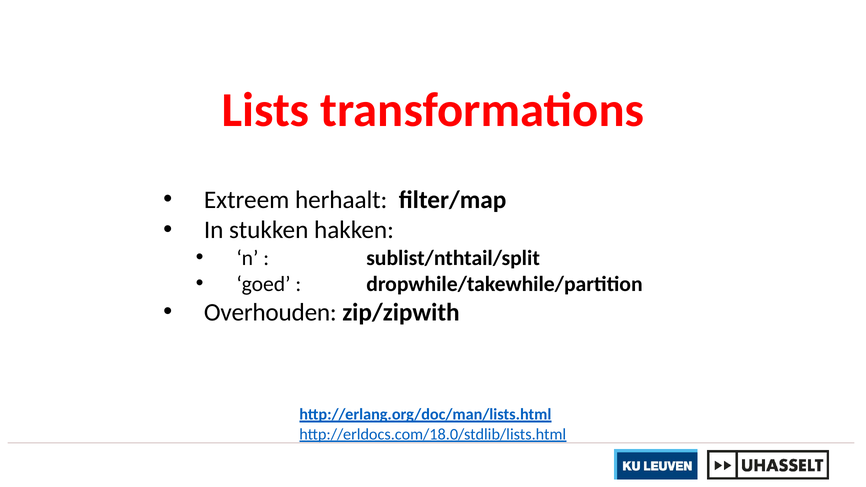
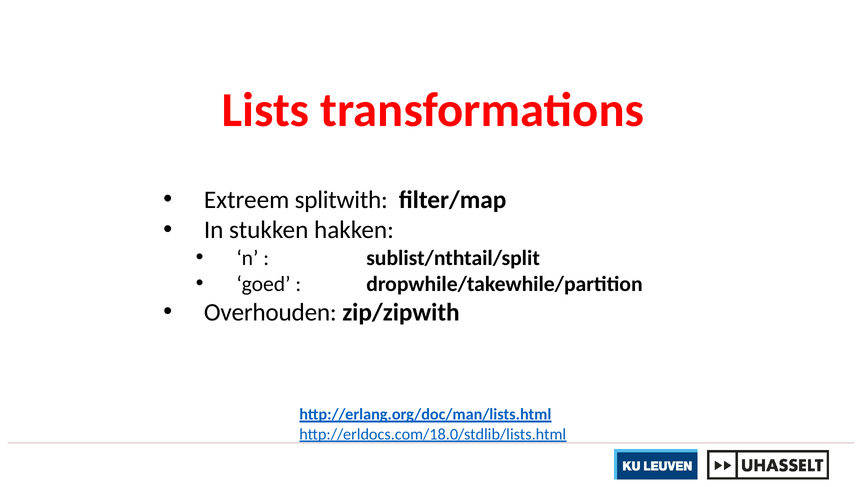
herhaalt: herhaalt -> splitwith
